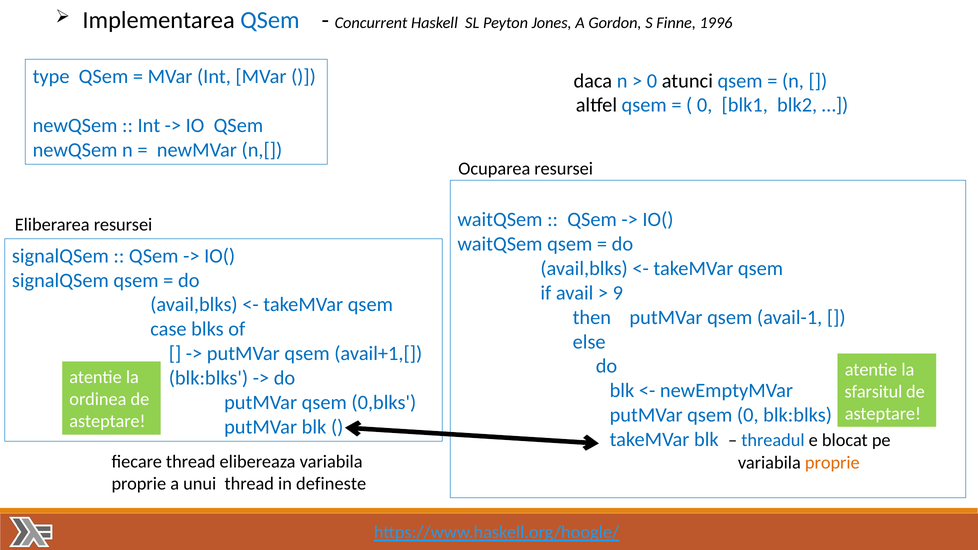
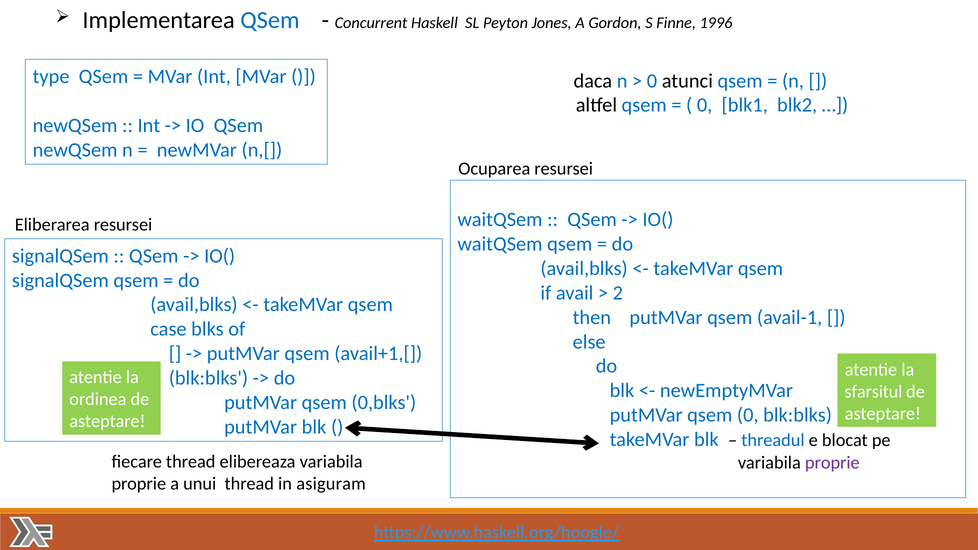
9: 9 -> 2
proprie at (832, 463) colour: orange -> purple
defineste: defineste -> asiguram
